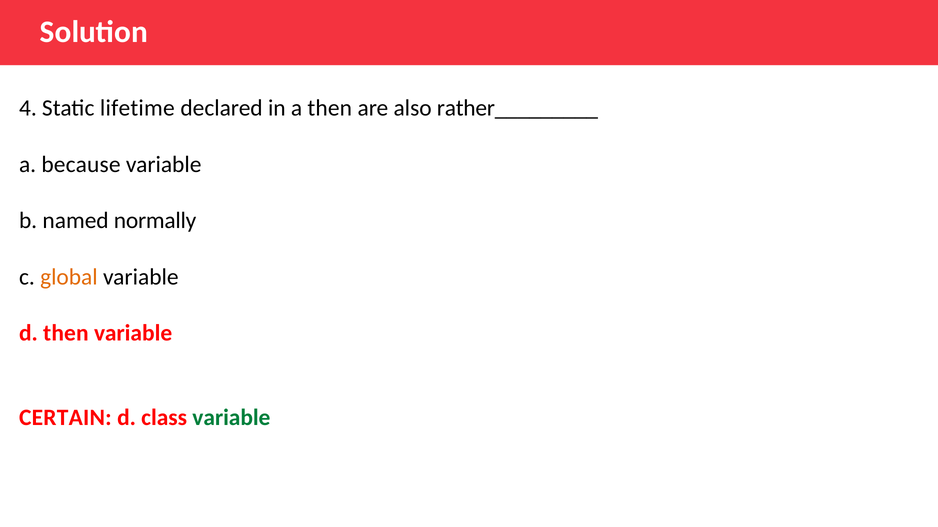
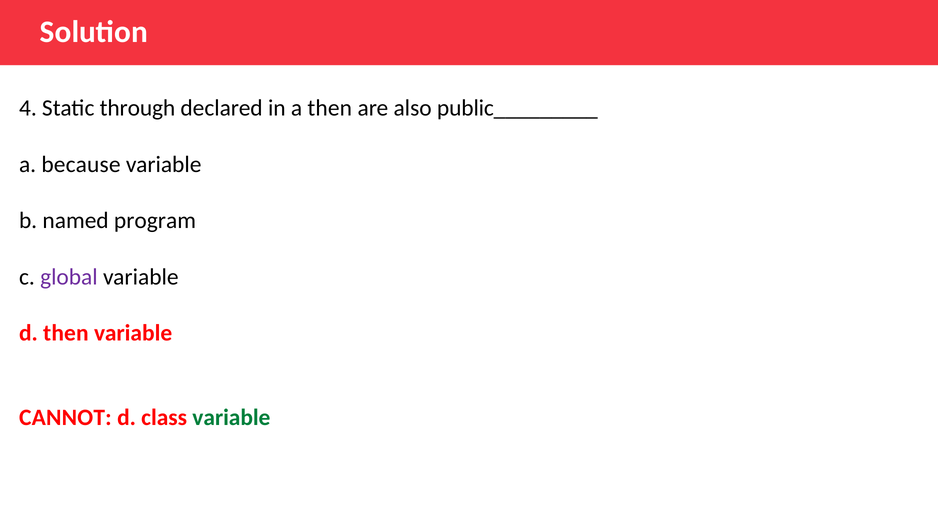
lifetime: lifetime -> through
rather_________: rather_________ -> public_________
normally: normally -> program
global colour: orange -> purple
CERTAIN: CERTAIN -> CANNOT
